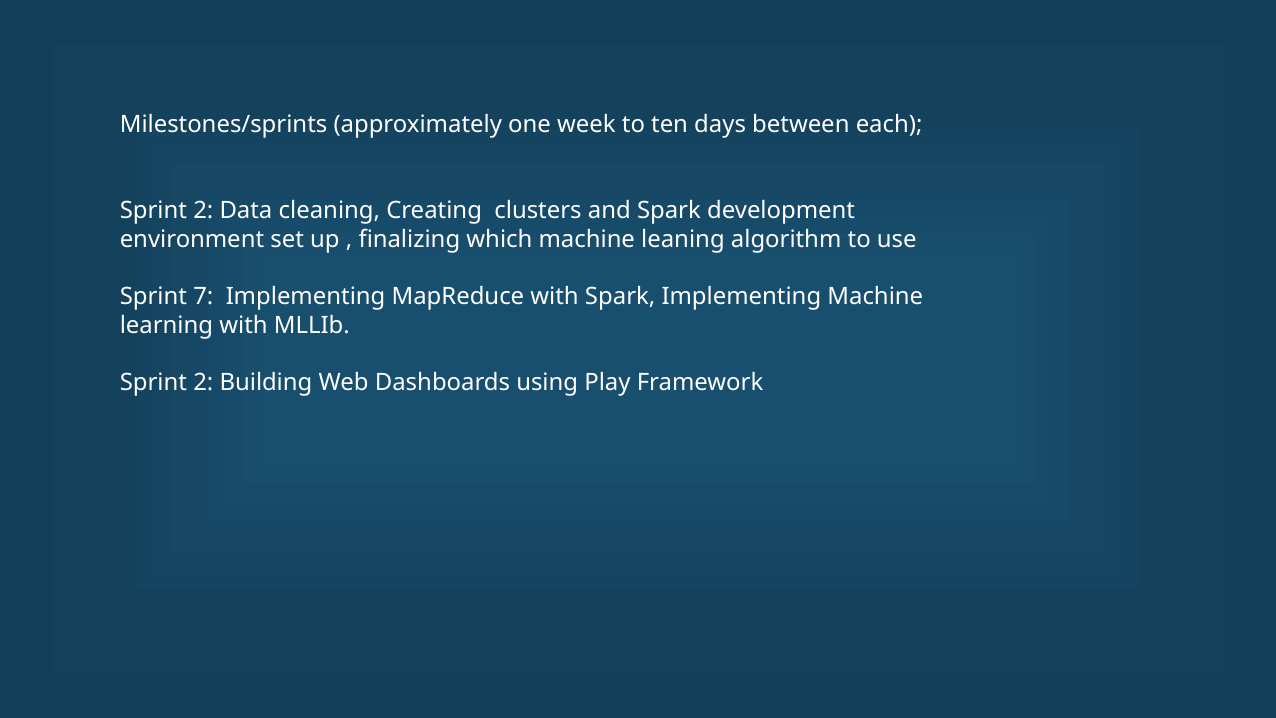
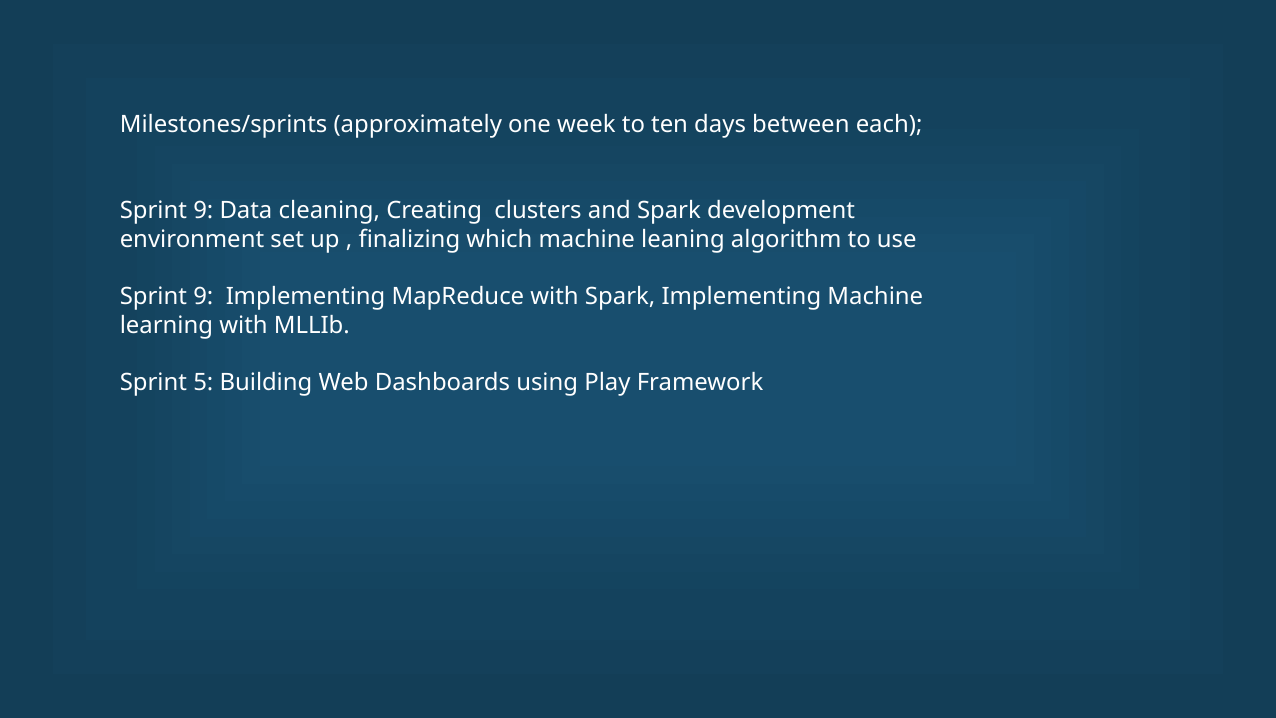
2 at (203, 210): 2 -> 9
7 at (203, 296): 7 -> 9
2 at (203, 383): 2 -> 5
